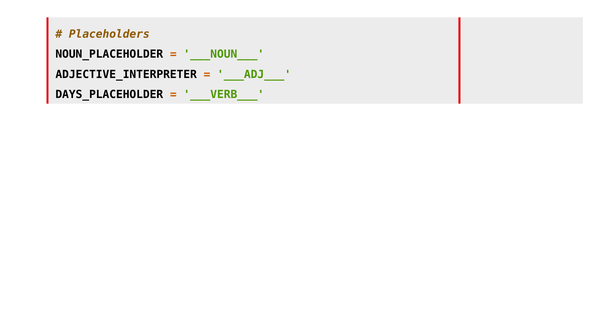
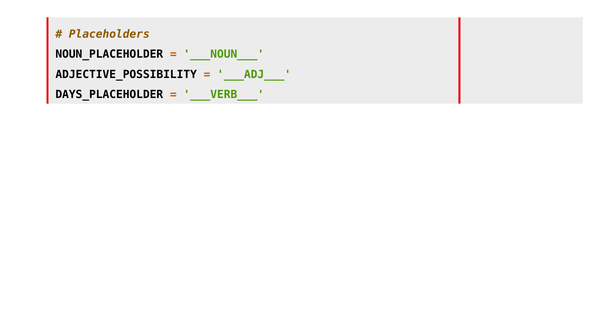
ADJECTIVE_INTERPRETER: ADJECTIVE_INTERPRETER -> ADJECTIVE_POSSIBILITY
